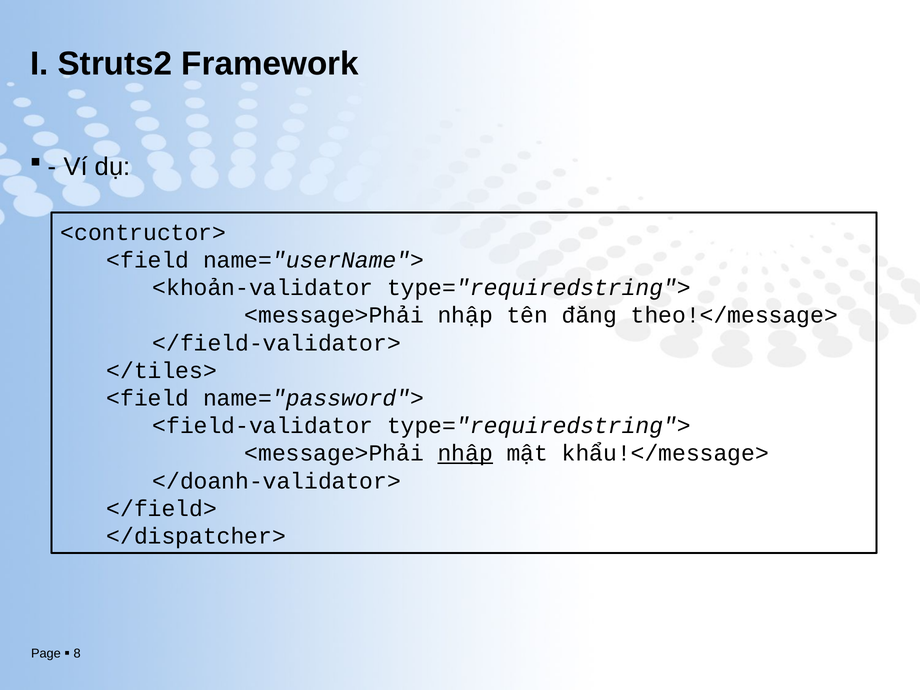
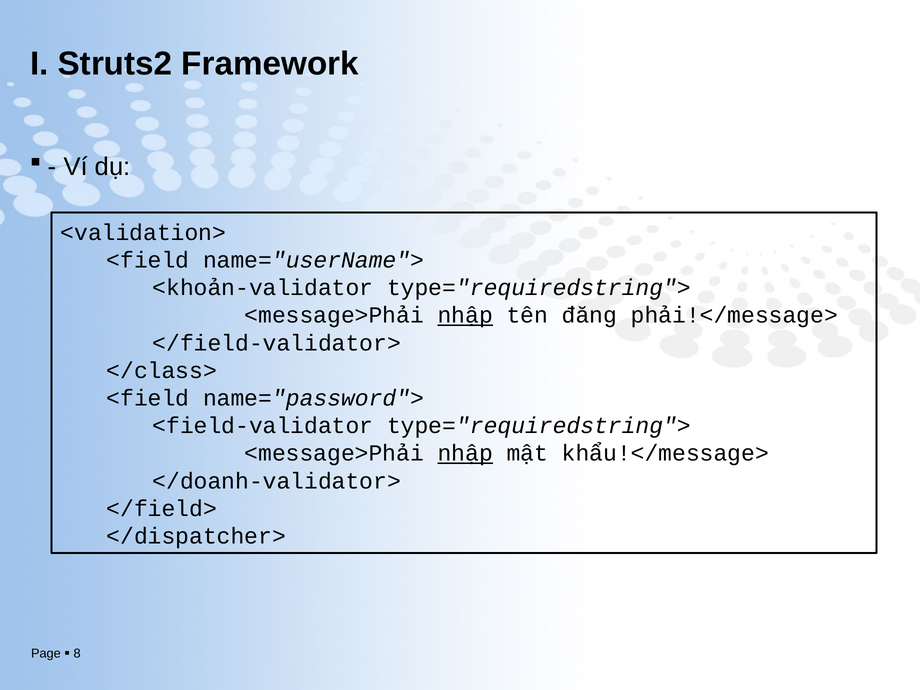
<contructor>: <contructor> -> <validation>
nhập at (465, 315) underline: none -> present
theo!</message>: theo!</message> -> phải!</message>
</tiles>: </tiles> -> </class>
